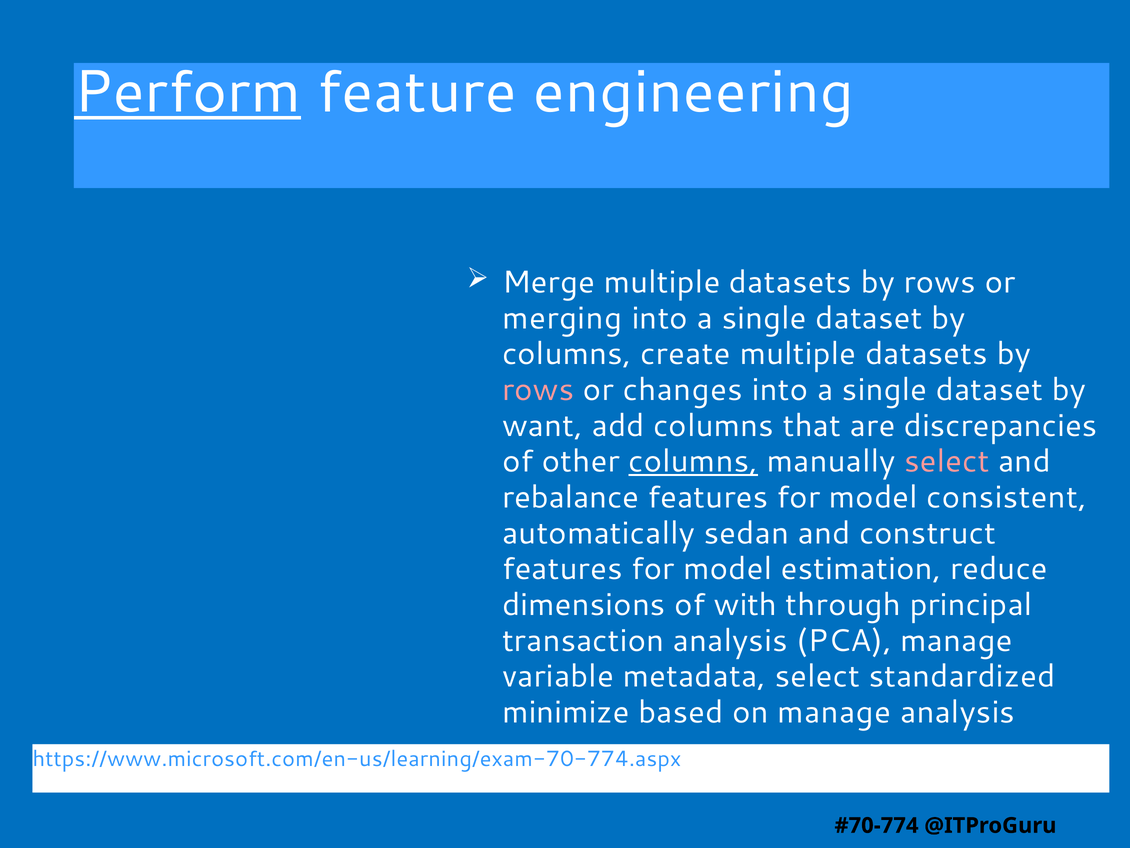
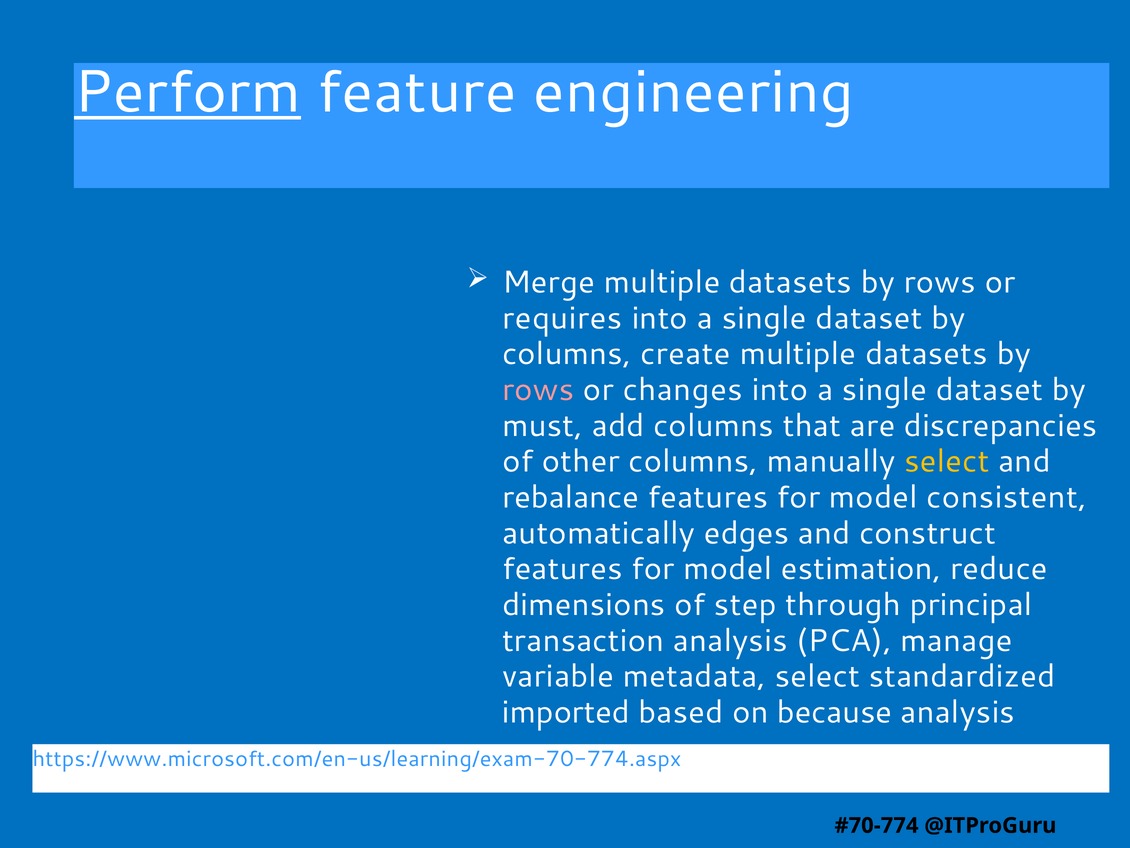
merging: merging -> requires
want: want -> must
columns at (693, 461) underline: present -> none
select at (947, 461) colour: pink -> yellow
sedan: sedan -> edges
with: with -> step
minimize: minimize -> imported
on manage: manage -> because
